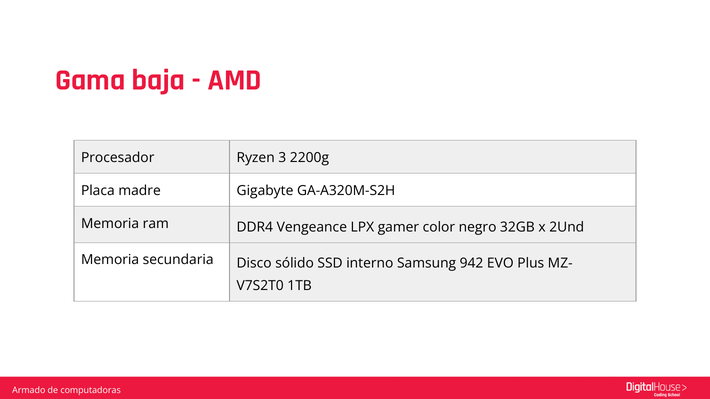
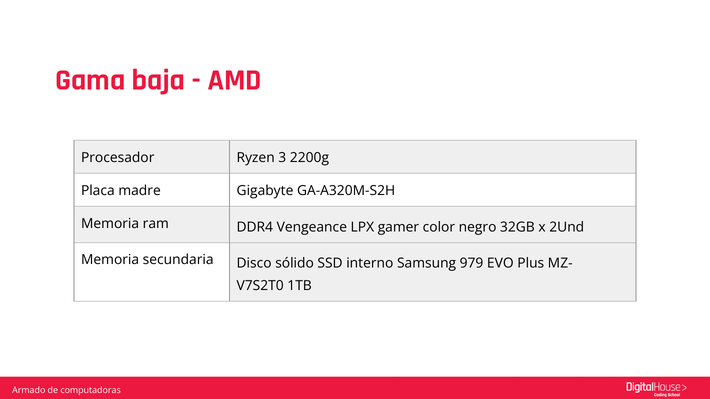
942: 942 -> 979
